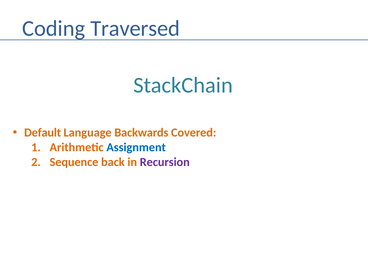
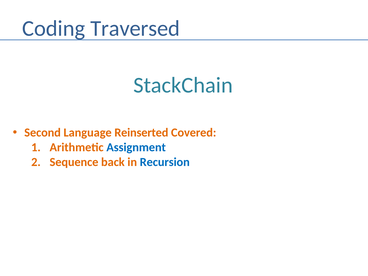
Default: Default -> Second
Backwards: Backwards -> Reinserted
Recursion colour: purple -> blue
